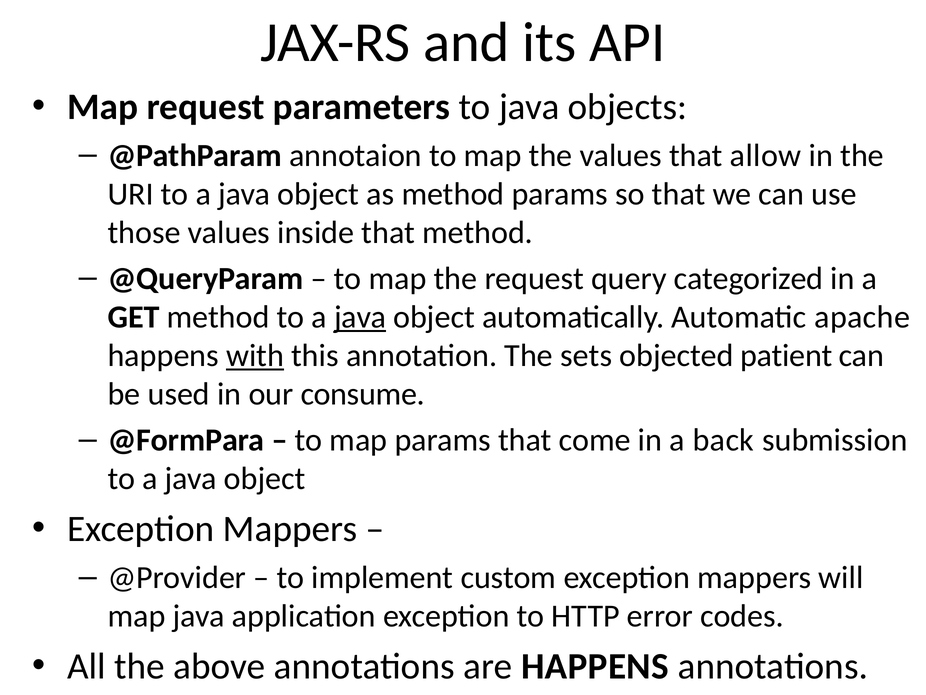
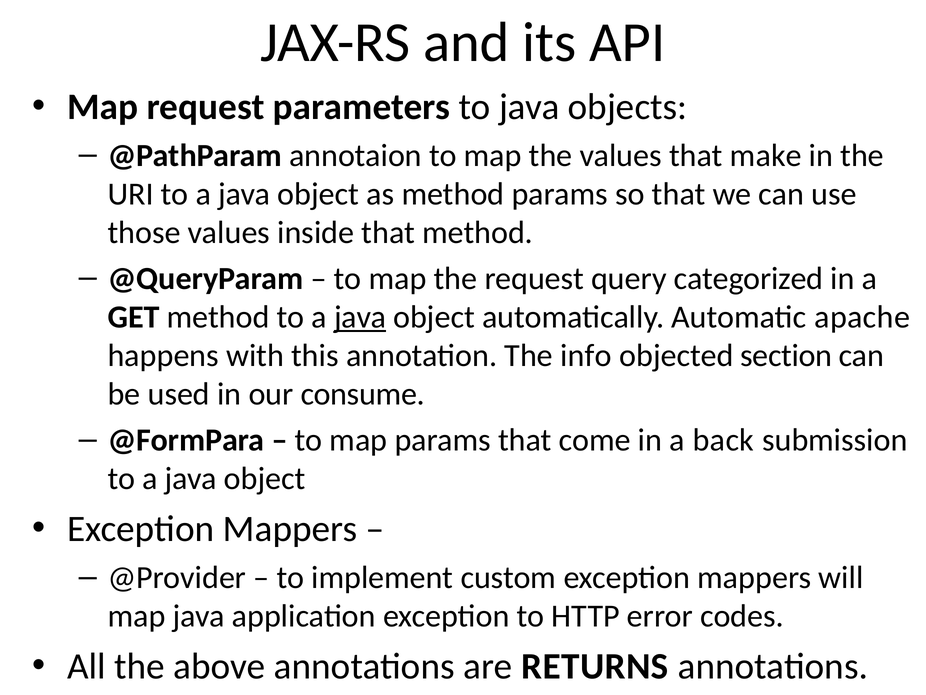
allow: allow -> make
with underline: present -> none
sets: sets -> info
patient: patient -> section
are HAPPENS: HAPPENS -> RETURNS
